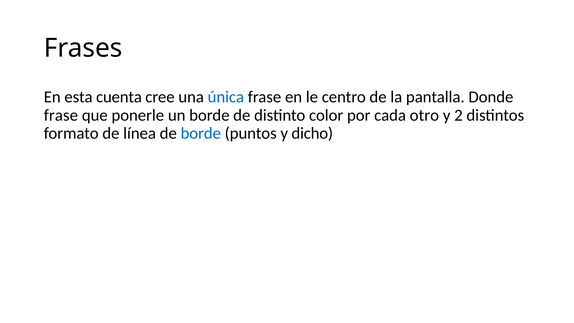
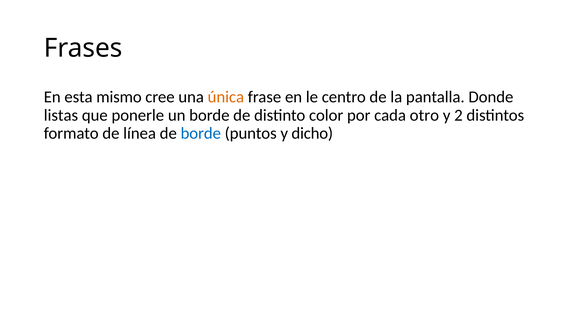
cuenta: cuenta -> mismo
única colour: blue -> orange
frase at (61, 115): frase -> listas
